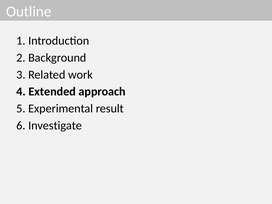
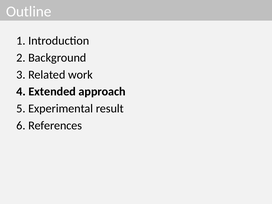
Investigate: Investigate -> References
